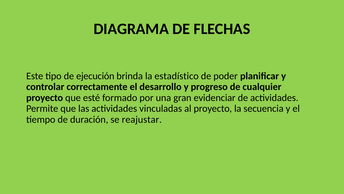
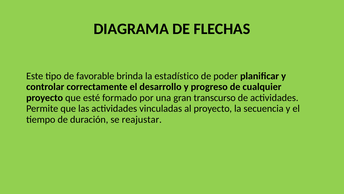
ejecución: ejecución -> favorable
evidenciar: evidenciar -> transcurso
